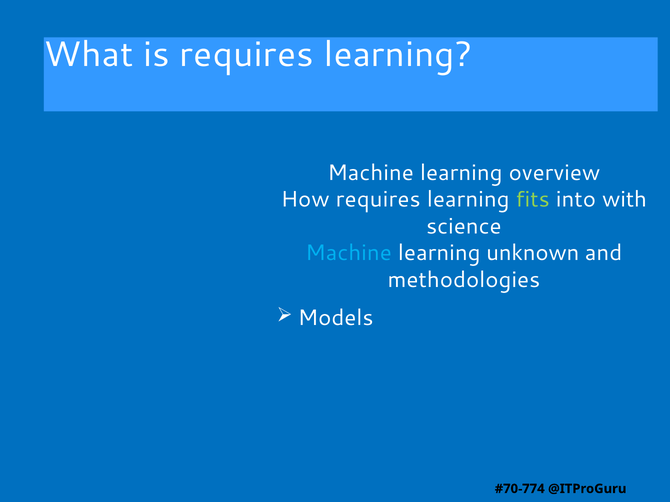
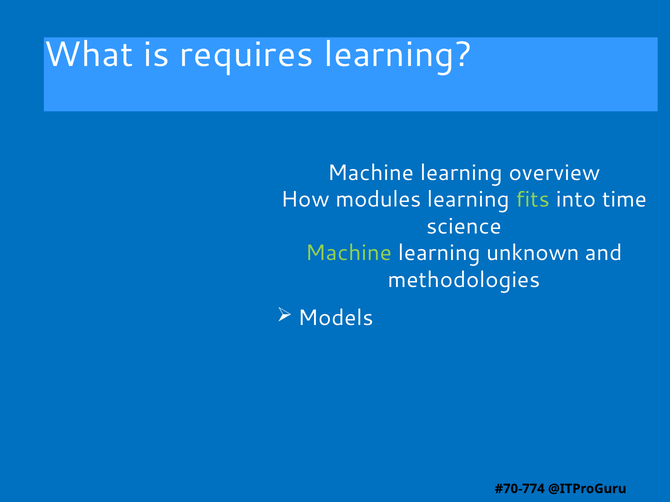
How requires: requires -> modules
with: with -> time
Machine at (348, 253) colour: light blue -> light green
